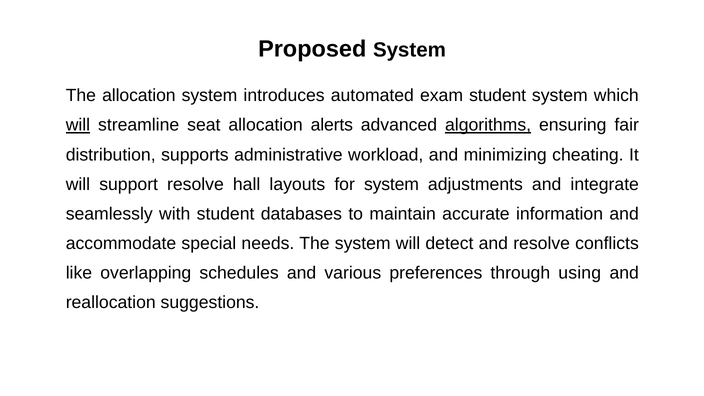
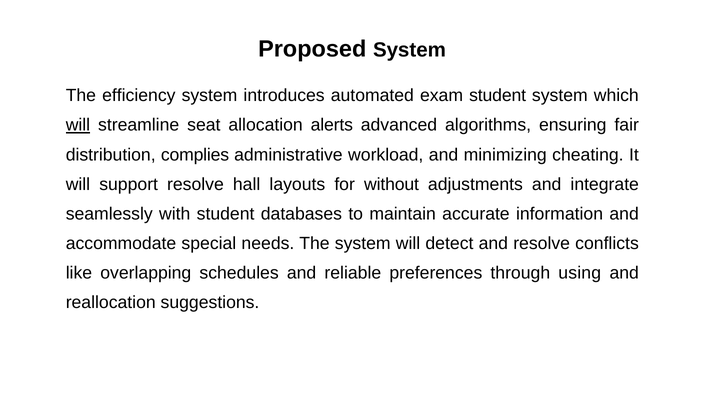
The allocation: allocation -> efficiency
algorithms underline: present -> none
supports: supports -> complies
for system: system -> without
various: various -> reliable
